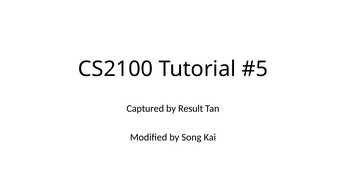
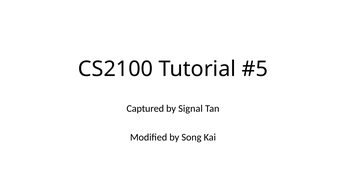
Result: Result -> Signal
